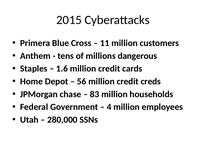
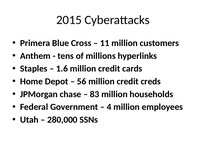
dangerous: dangerous -> hyperlinks
